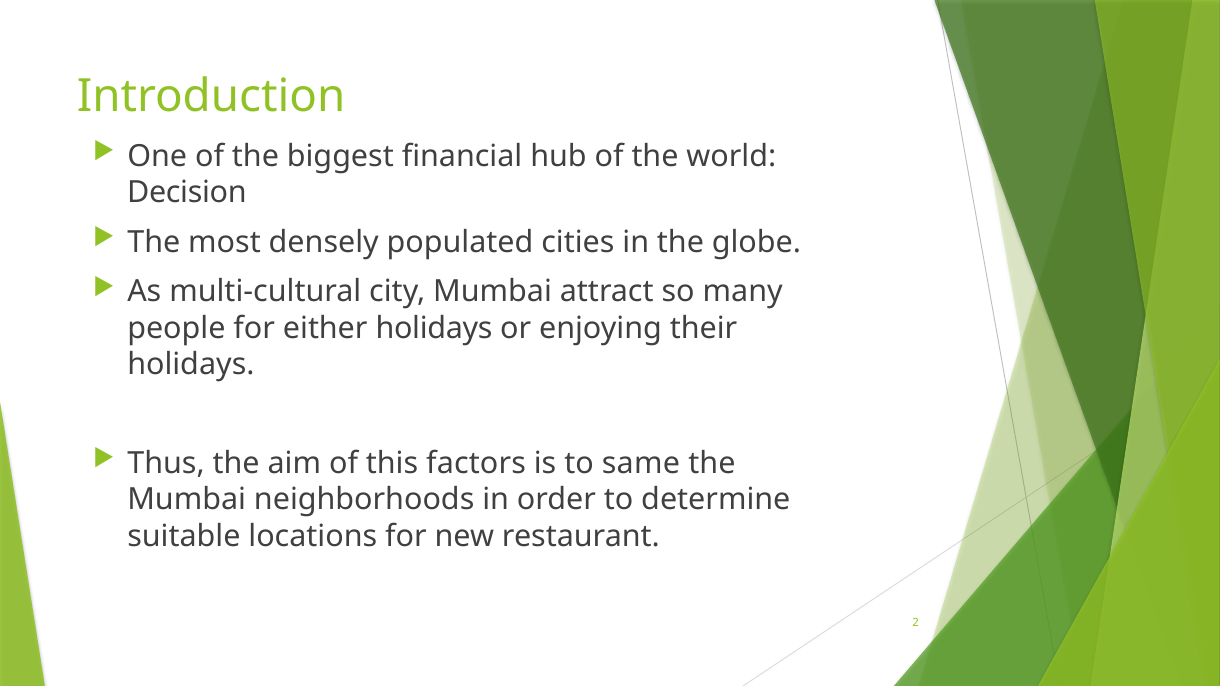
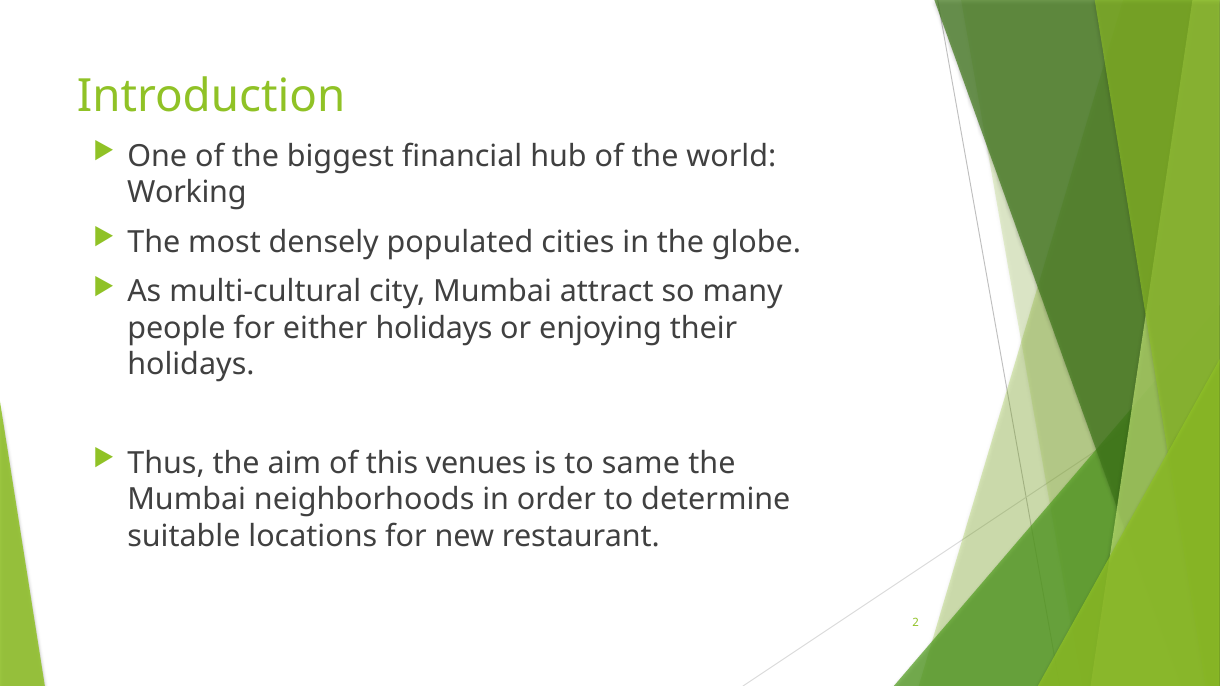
Decision: Decision -> Working
factors: factors -> venues
